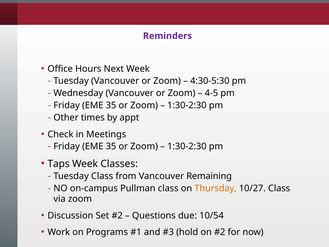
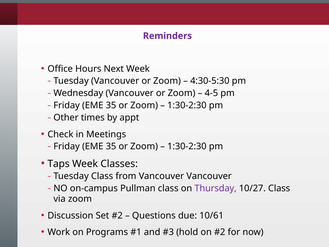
Vancouver Remaining: Remaining -> Vancouver
Thursday colour: orange -> purple
10/54: 10/54 -> 10/61
